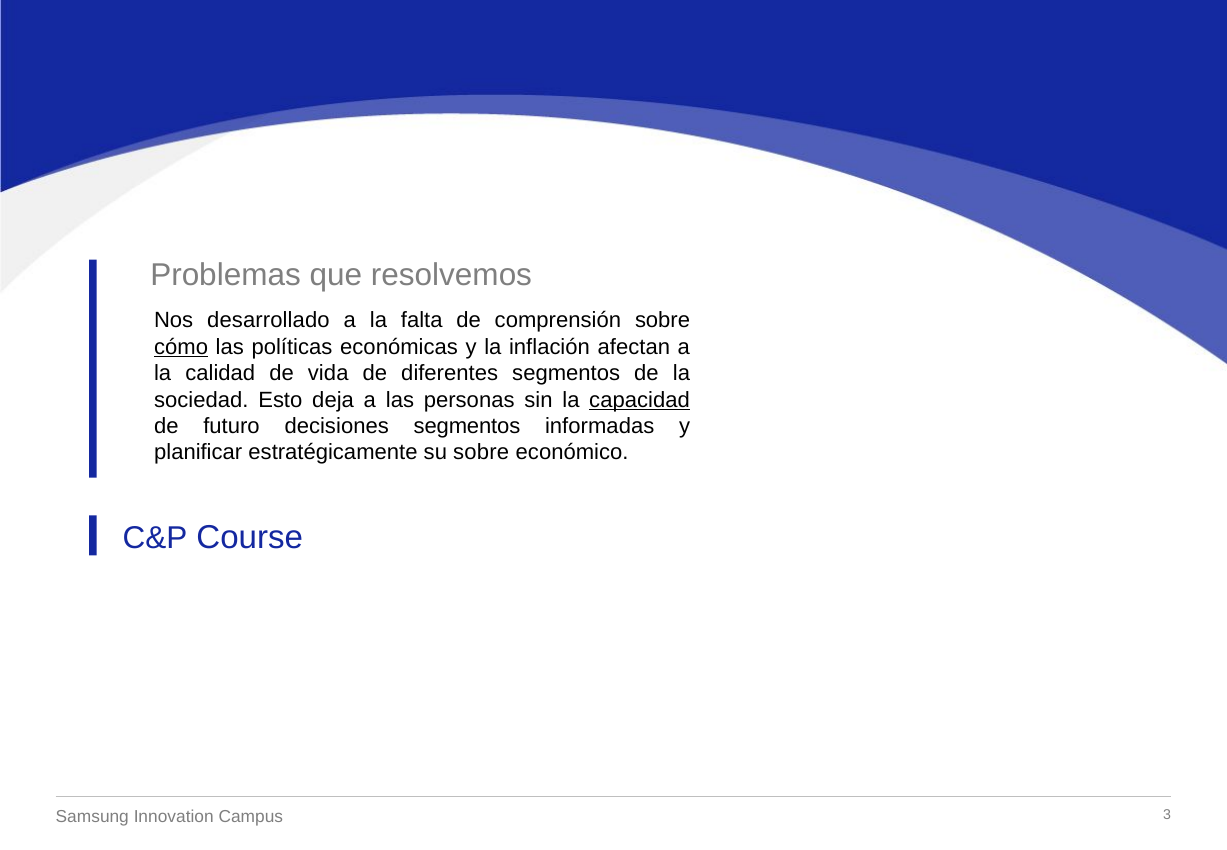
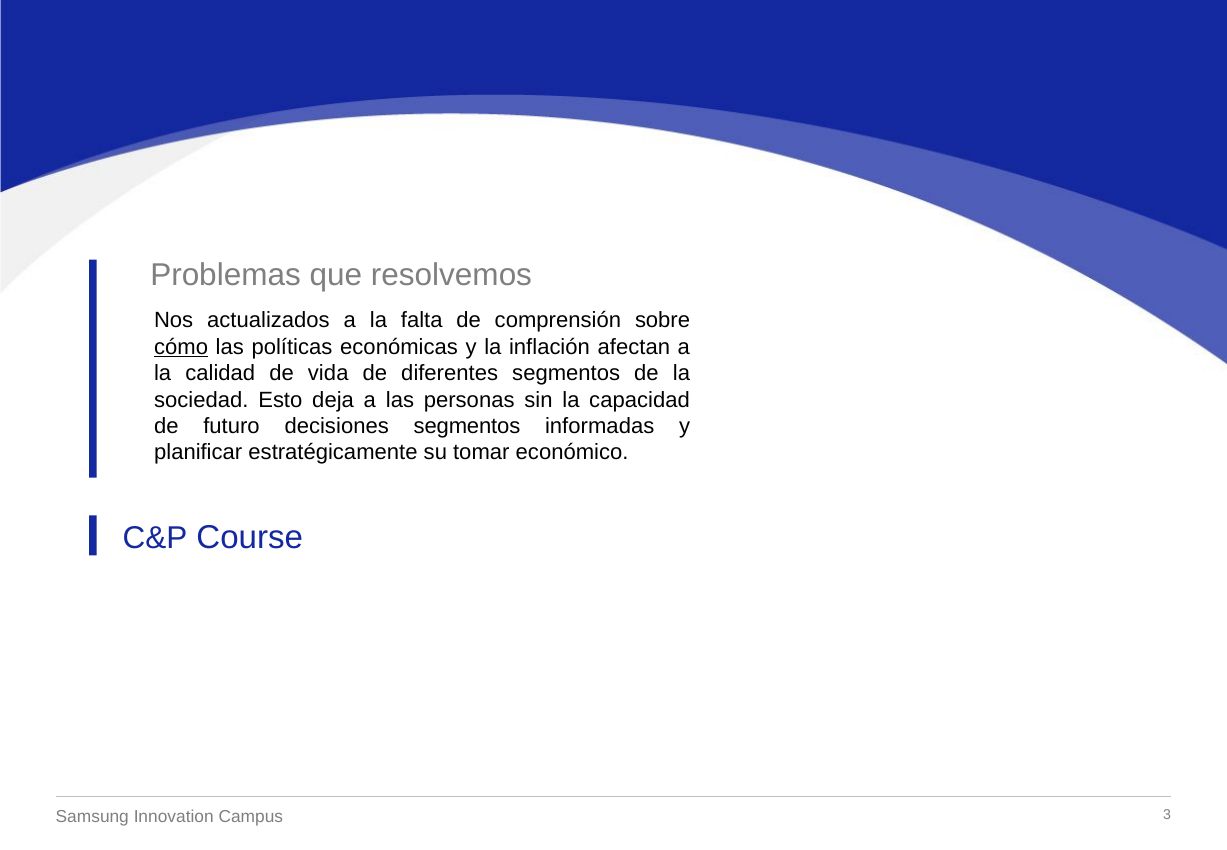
desarrollado: desarrollado -> actualizados
capacidad underline: present -> none
su sobre: sobre -> tomar
